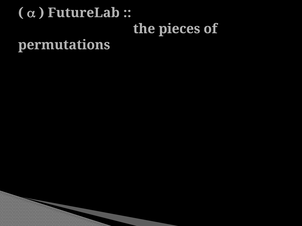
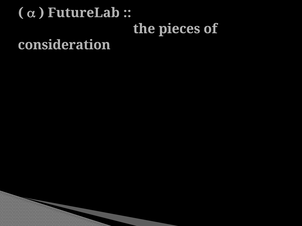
permutations: permutations -> consideration
